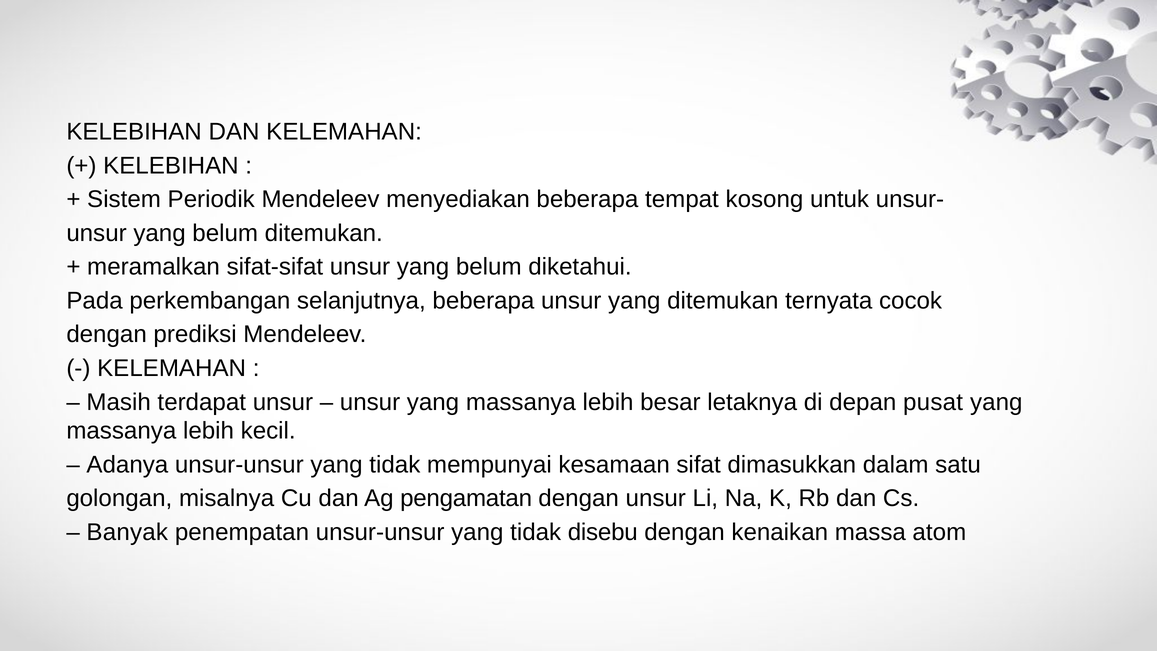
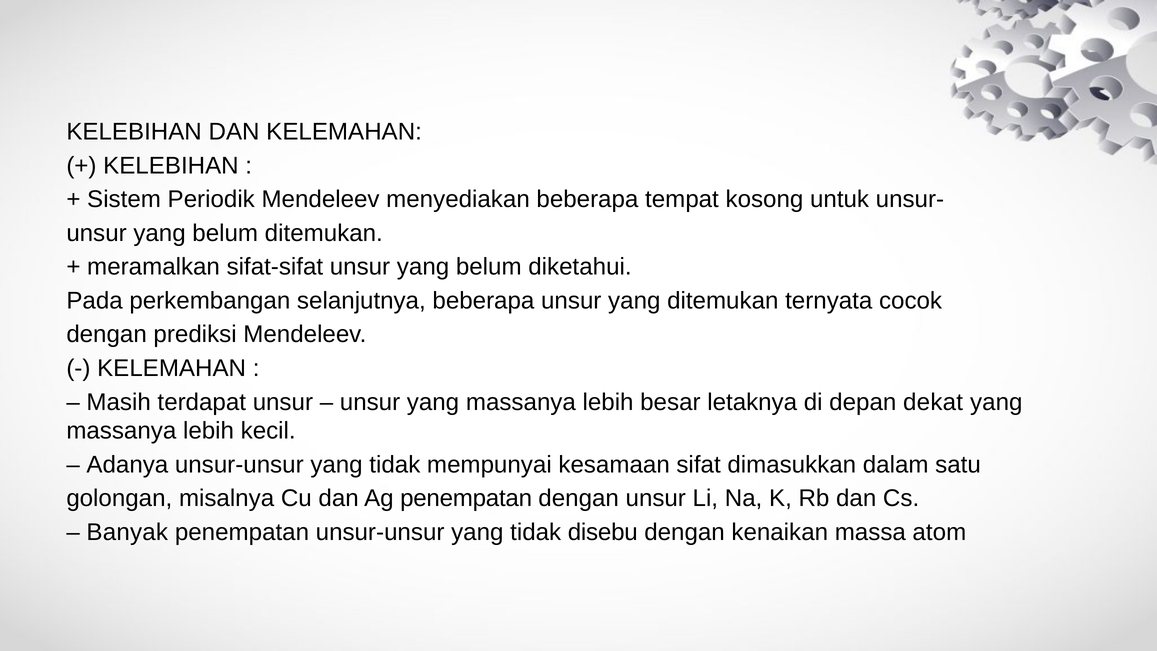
pusat: pusat -> dekat
Ag pengamatan: pengamatan -> penempatan
